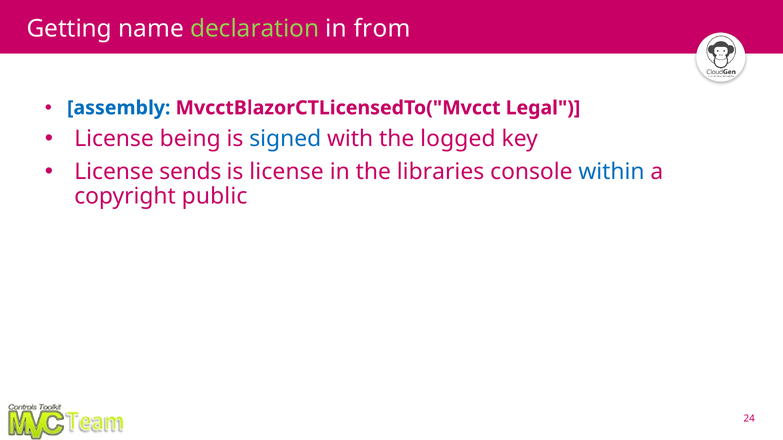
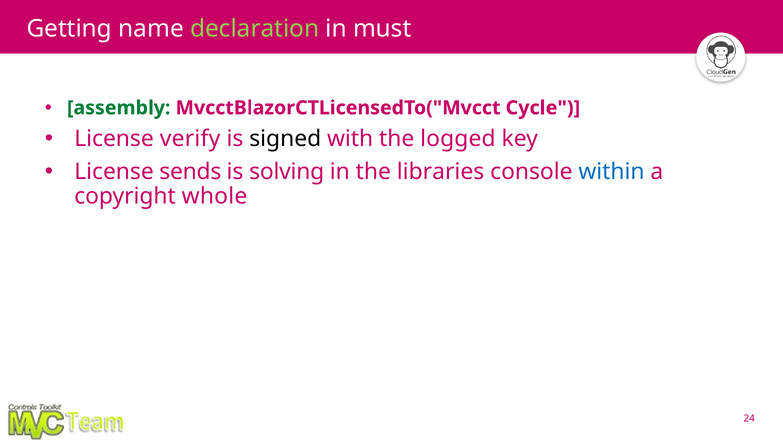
from: from -> must
assembly colour: blue -> green
Legal: Legal -> Cycle
being: being -> verify
signed colour: blue -> black
is license: license -> solving
public: public -> whole
